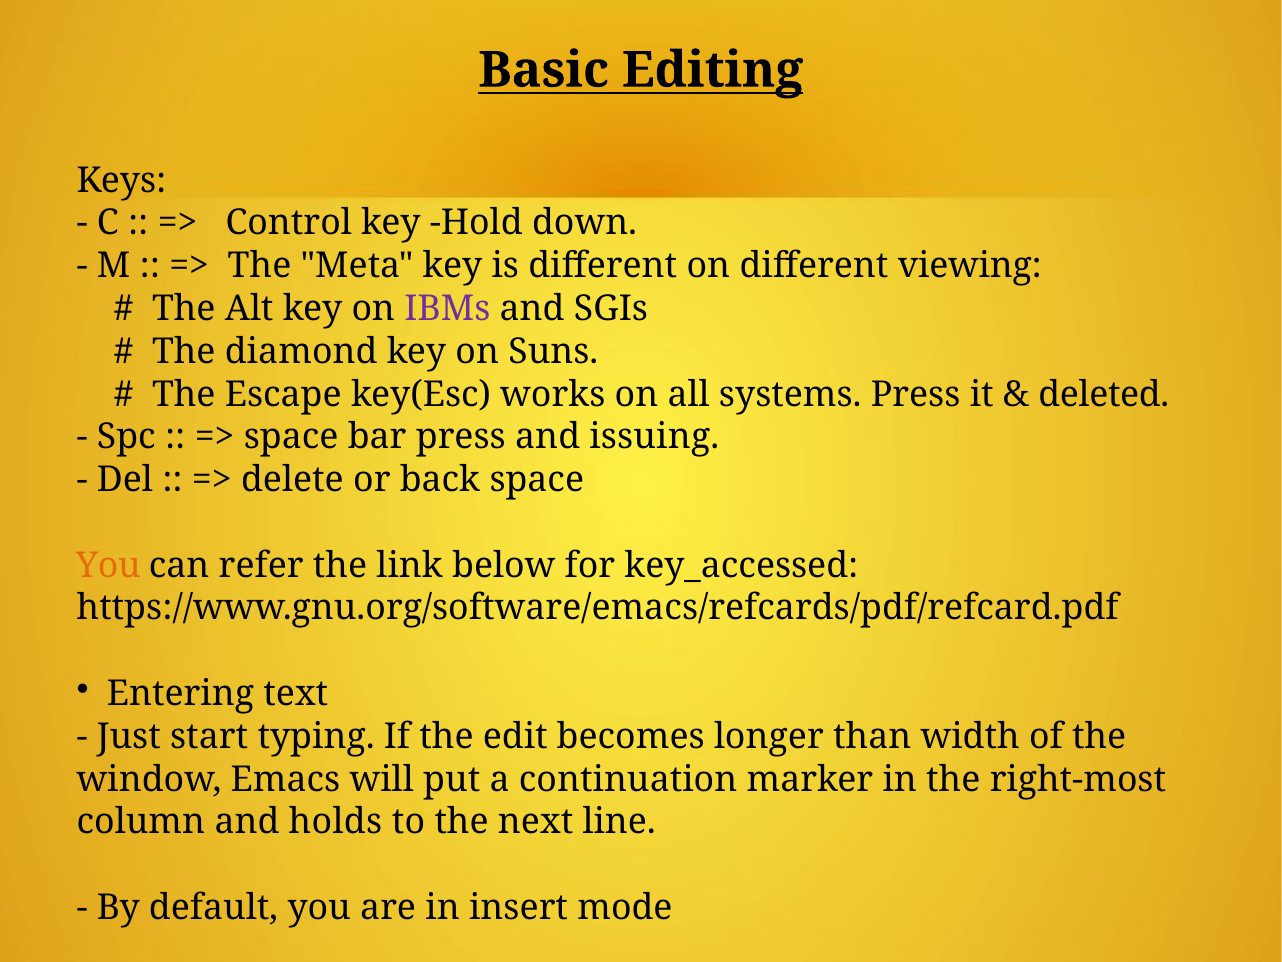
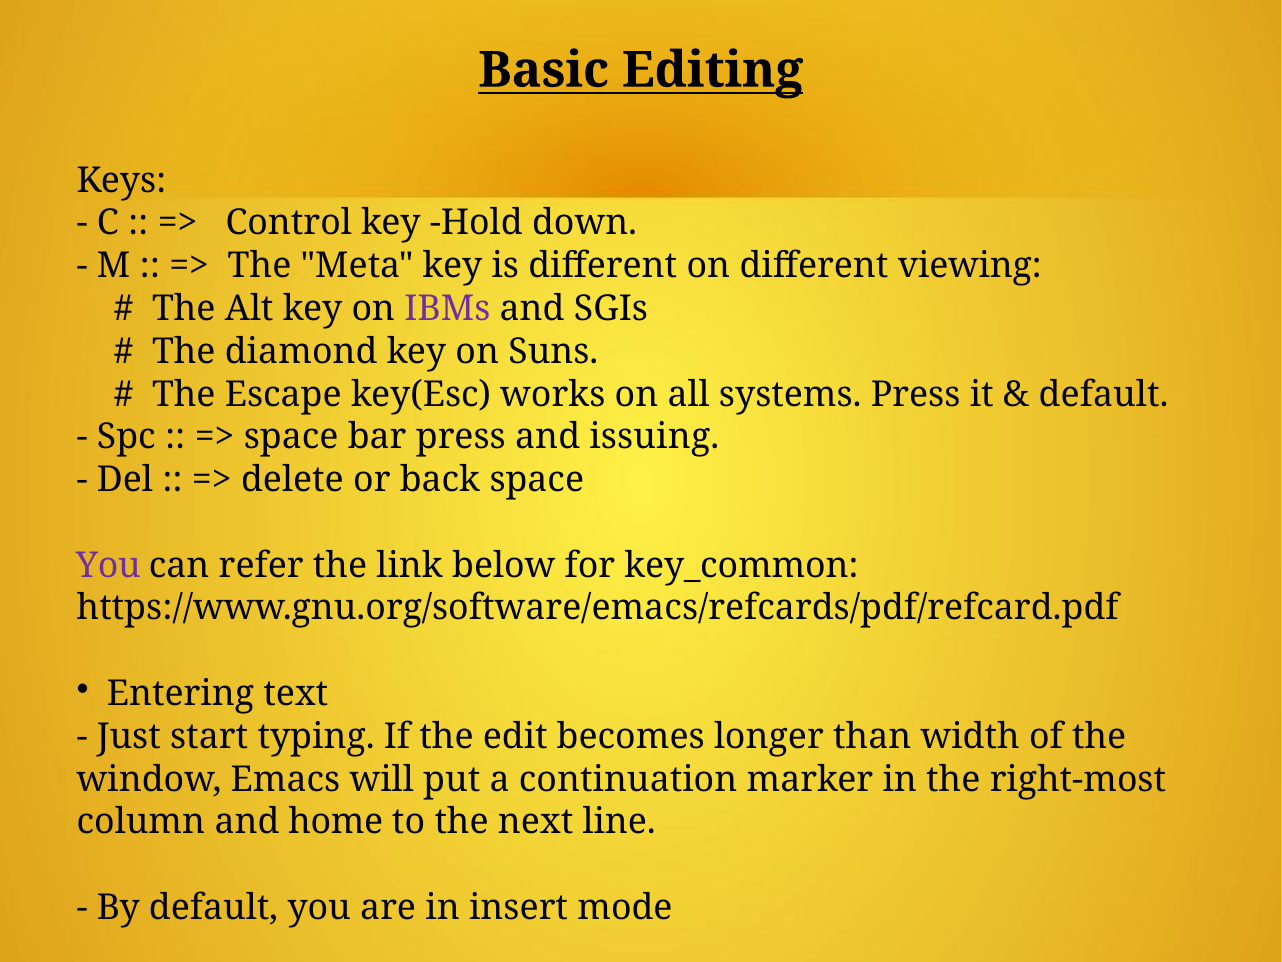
deleted at (1104, 394): deleted -> default
You at (108, 565) colour: orange -> purple
key_accessed: key_accessed -> key_common
holds: holds -> home
